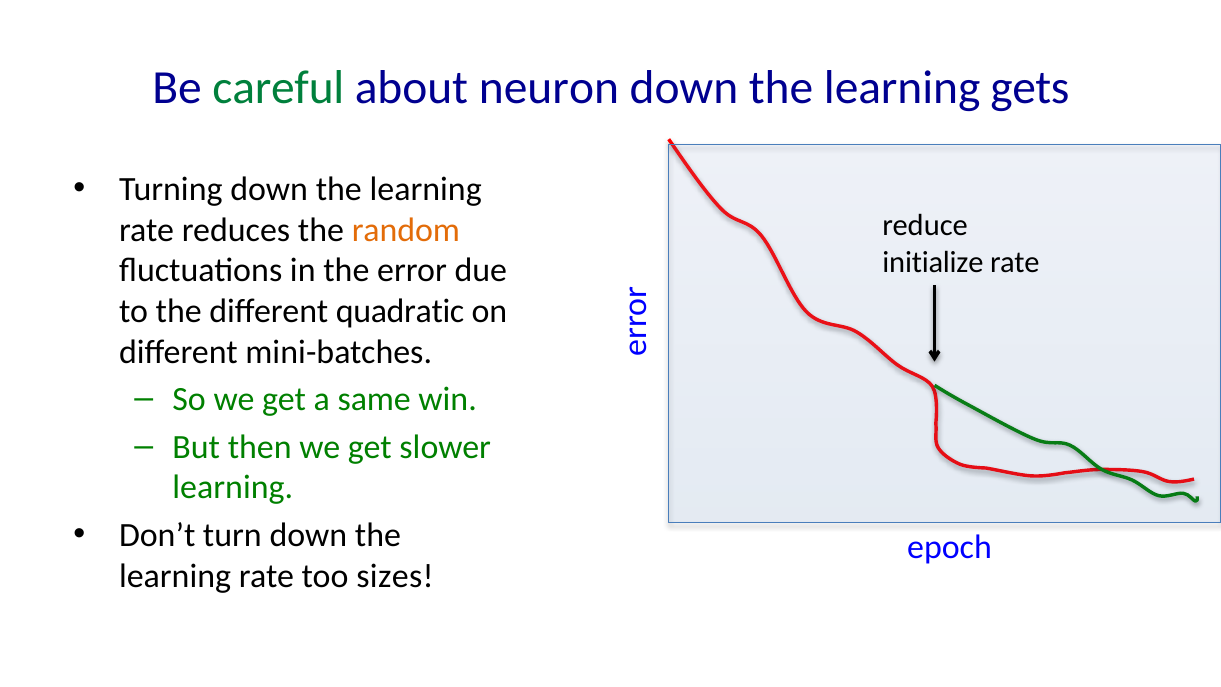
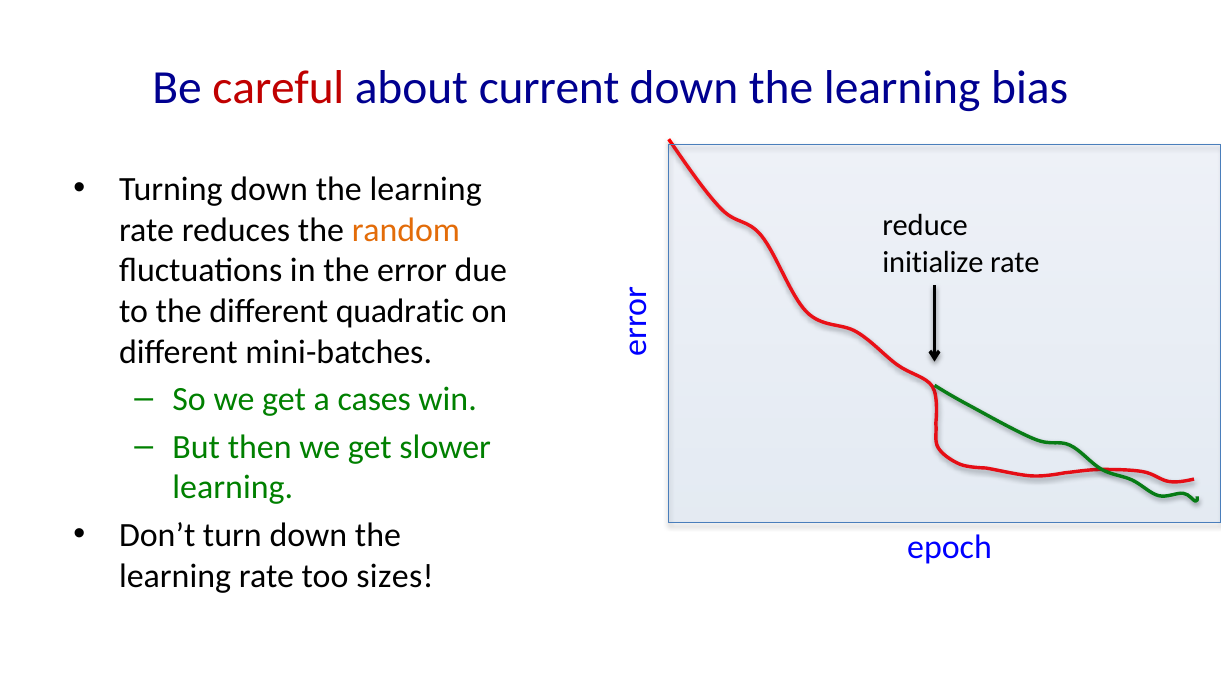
careful colour: green -> red
neuron: neuron -> current
gets: gets -> bias
same: same -> cases
